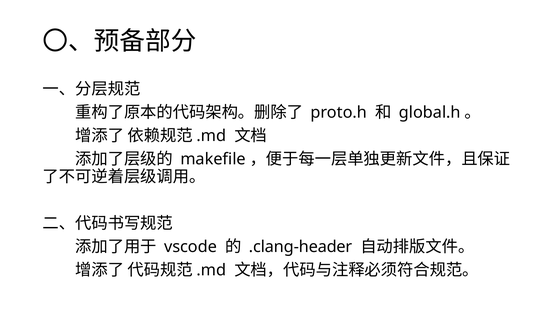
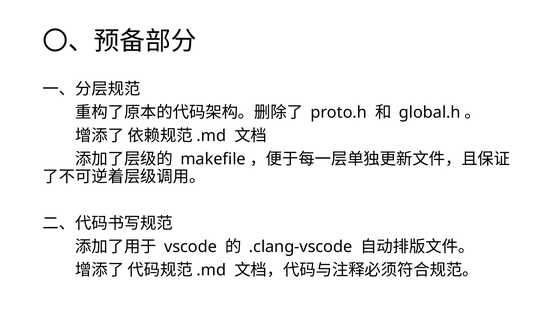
.clang-header: .clang-header -> .clang-vscode
